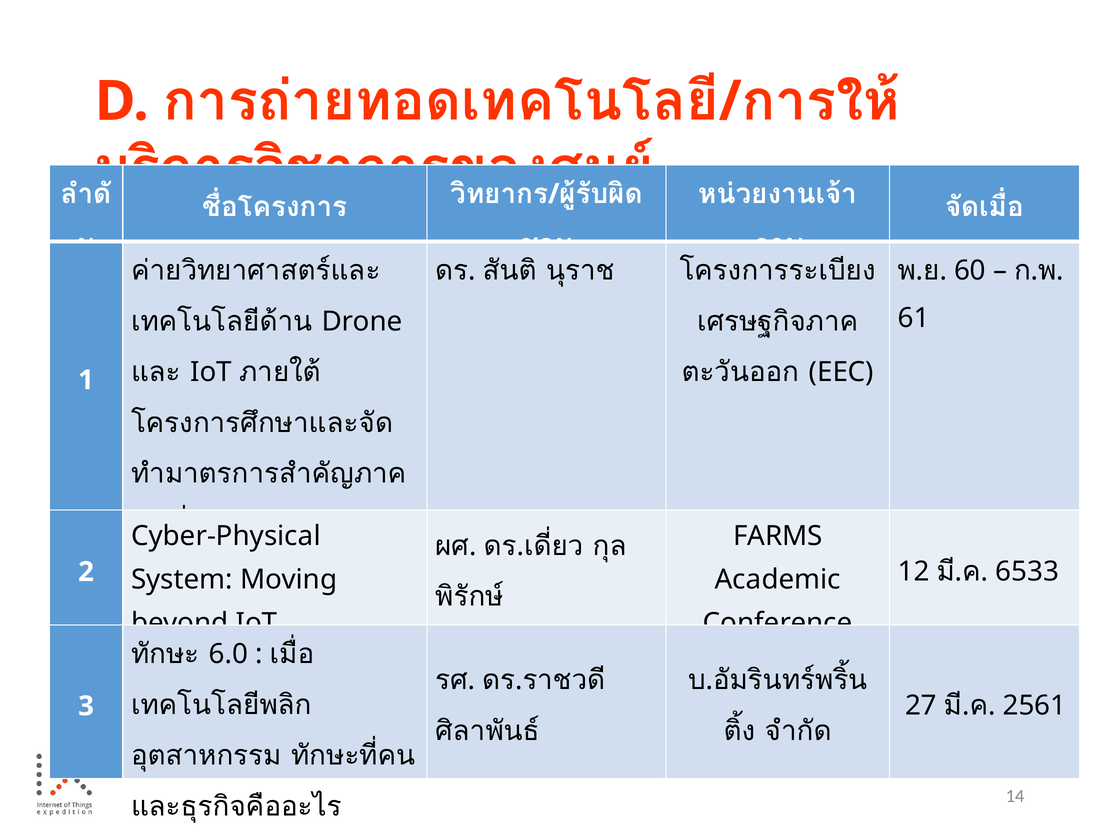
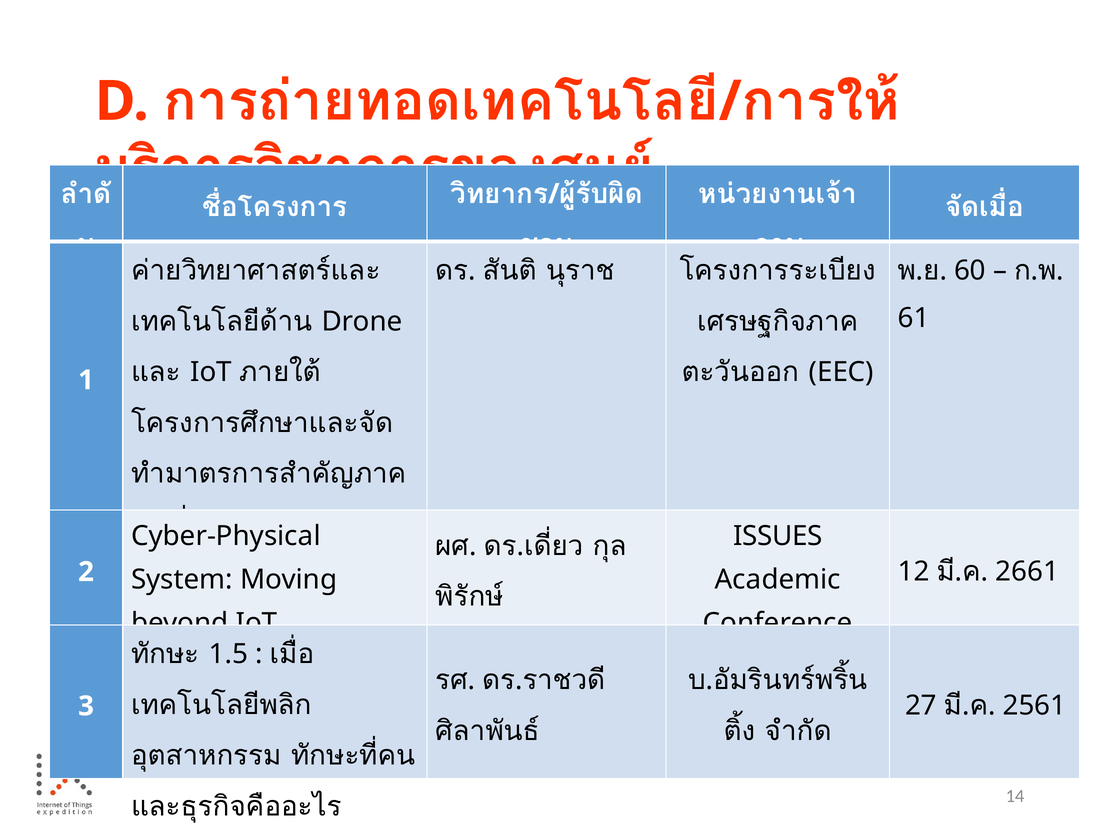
FARMS: FARMS -> ISSUES
6533: 6533 -> 2661
6.0: 6.0 -> 1.5
